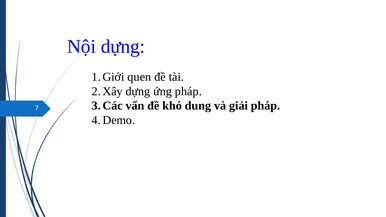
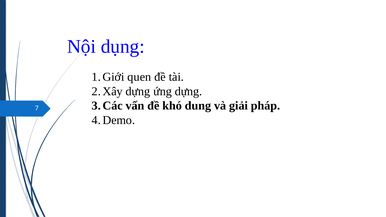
Nội dựng: dựng -> dụng
ứng pháp: pháp -> dựng
